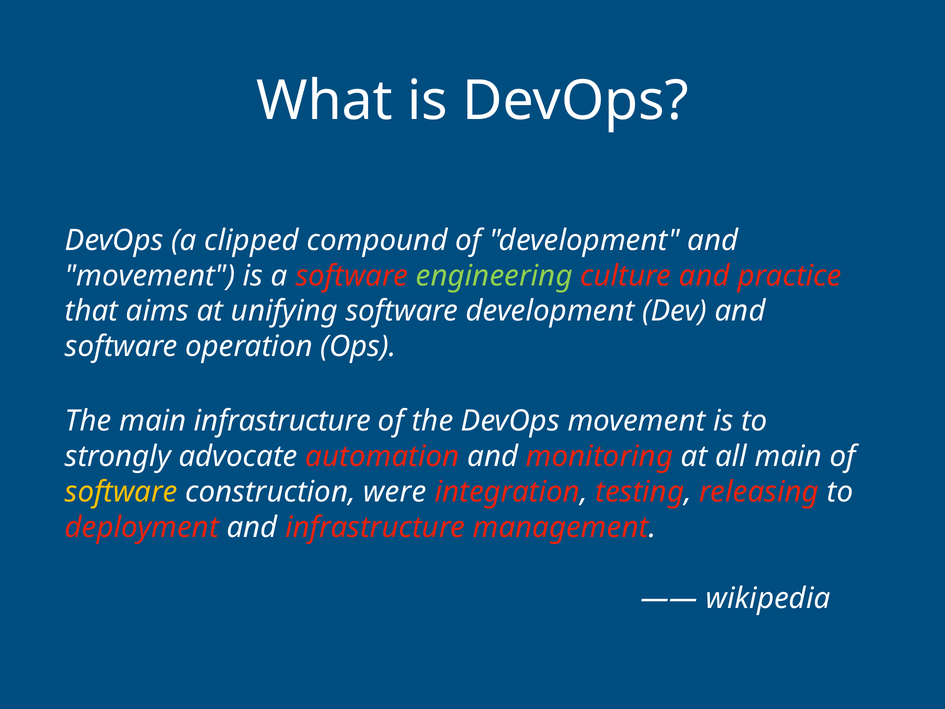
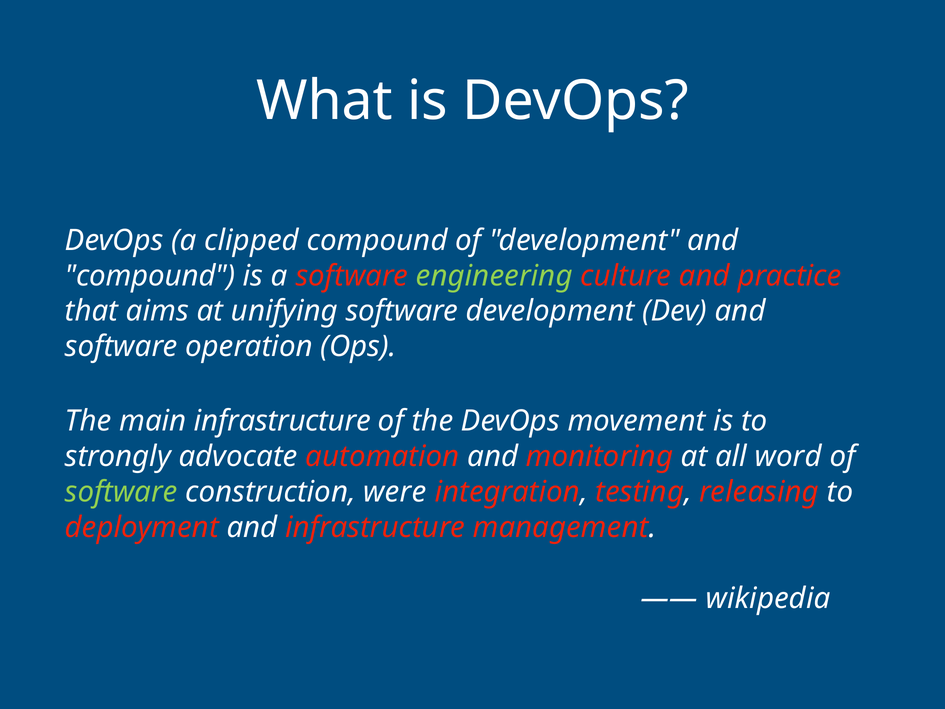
movement at (150, 276): movement -> compound
all main: main -> word
software at (121, 492) colour: yellow -> light green
